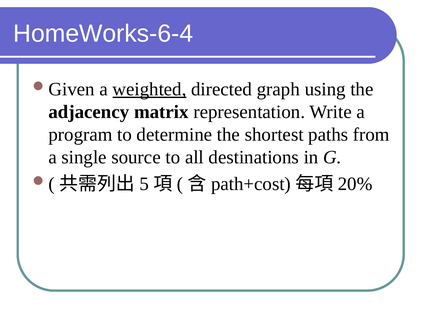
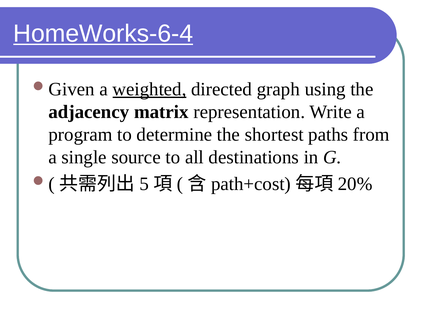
HomeWorks-6-4 underline: none -> present
